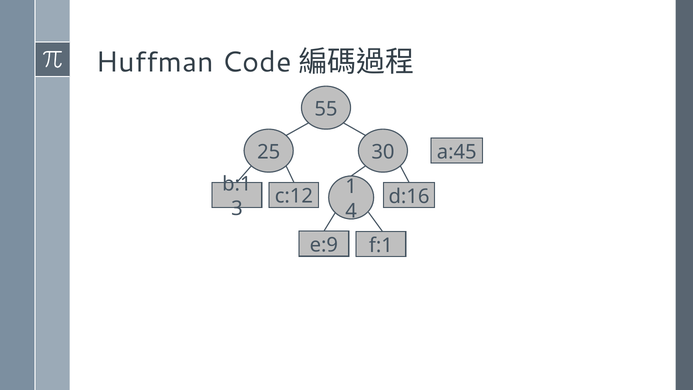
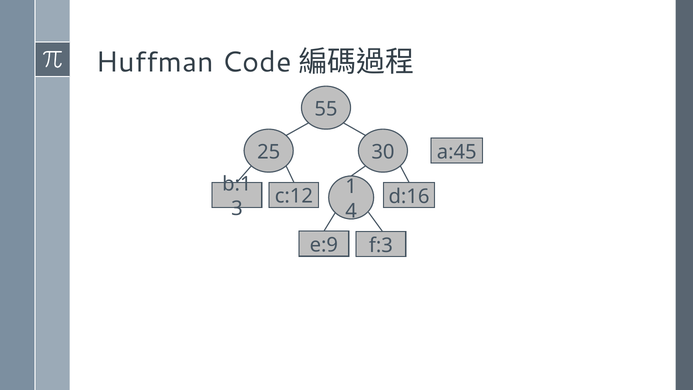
f:1: f:1 -> f:3
